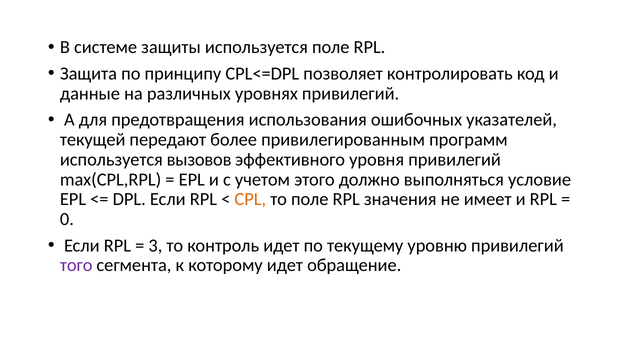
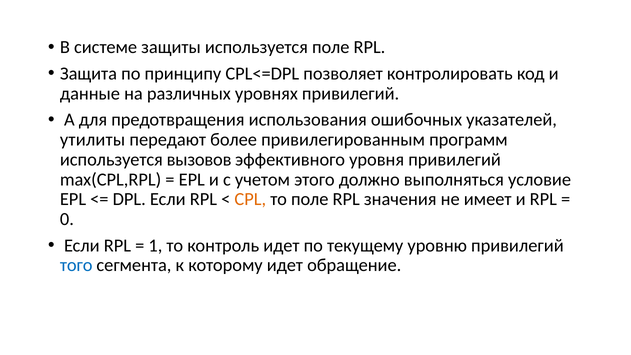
текущей: текущей -> утилиты
3: 3 -> 1
того colour: purple -> blue
